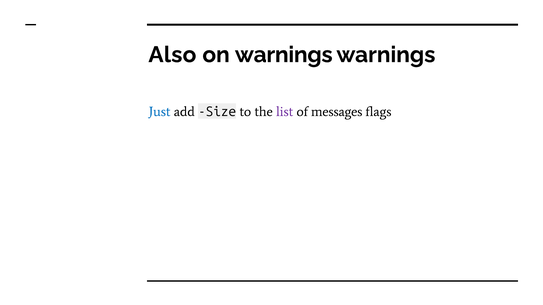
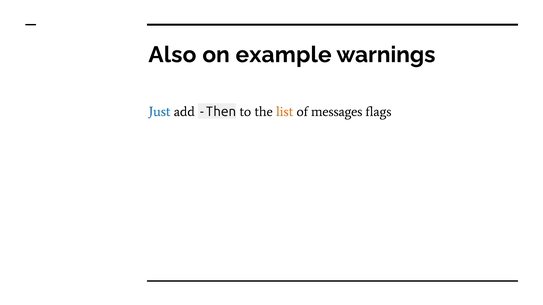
on warnings: warnings -> example
Size: Size -> Then
list colour: purple -> orange
